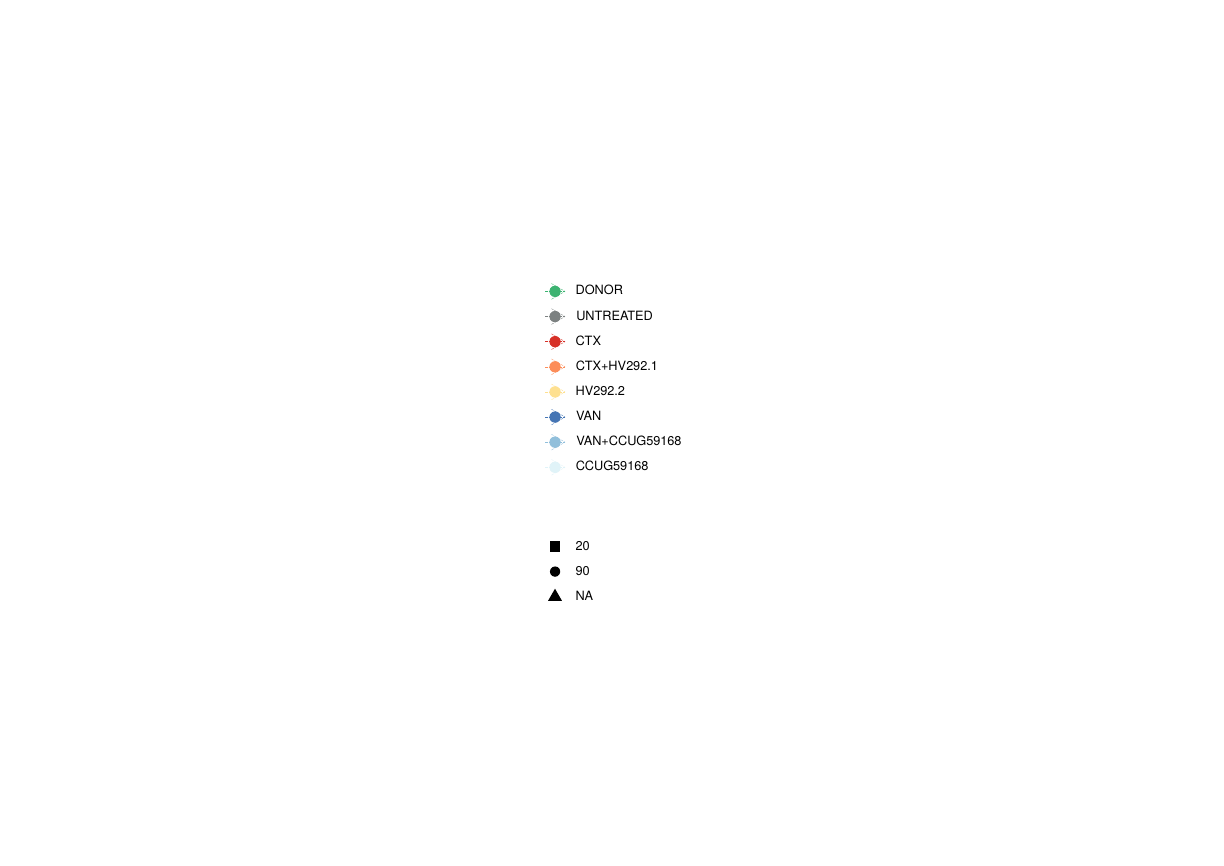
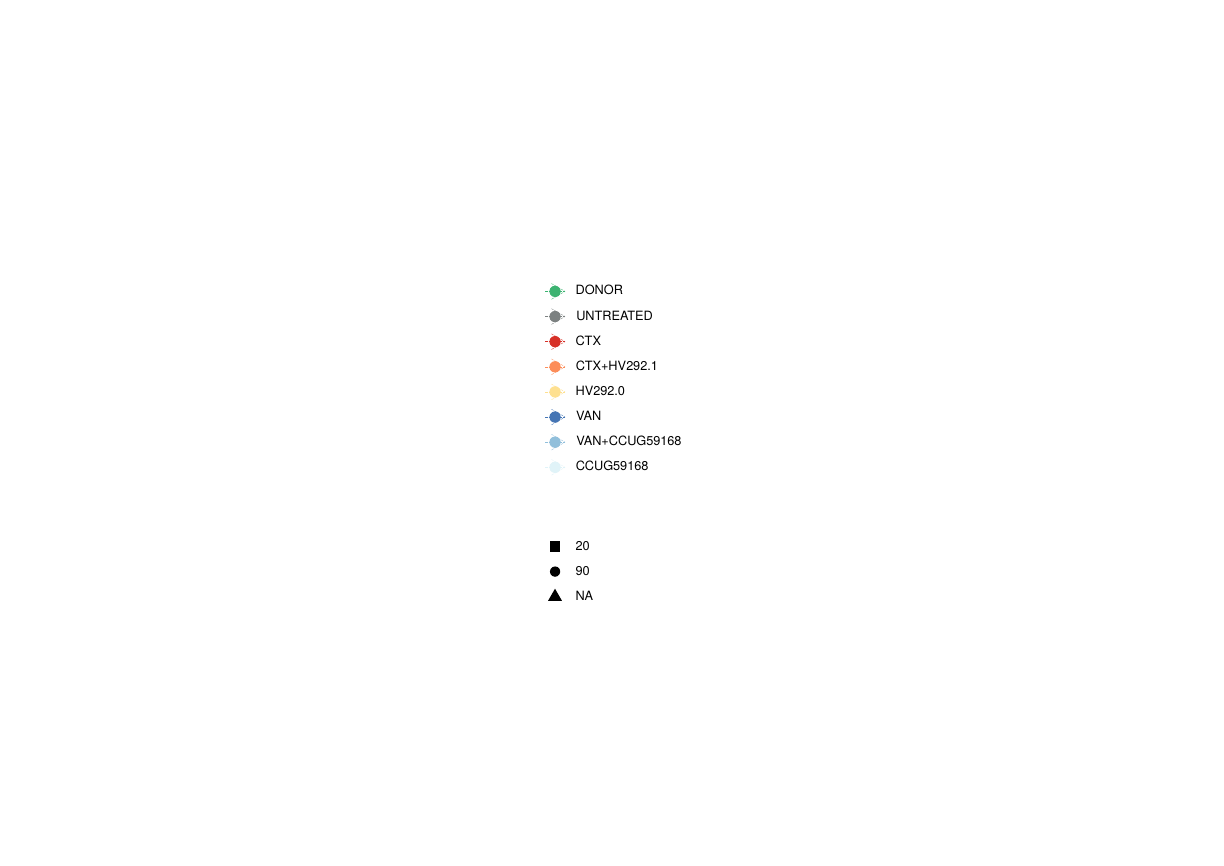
HV292.2: HV292.2 -> HV292.0
